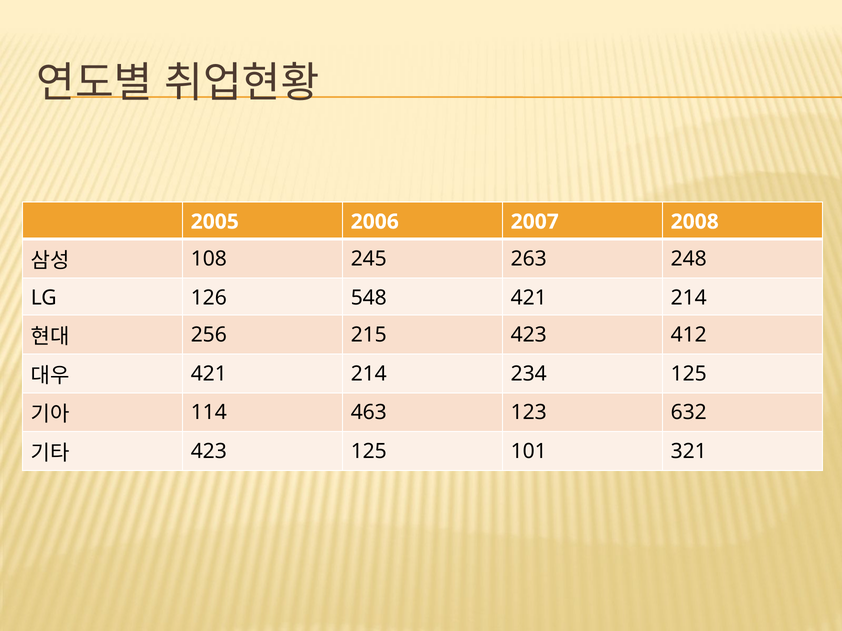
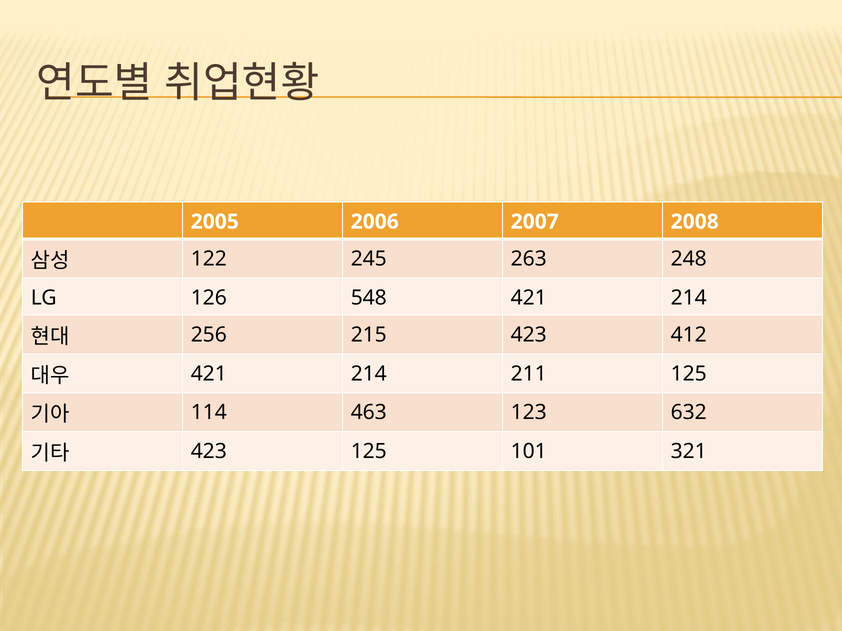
108: 108 -> 122
234: 234 -> 211
